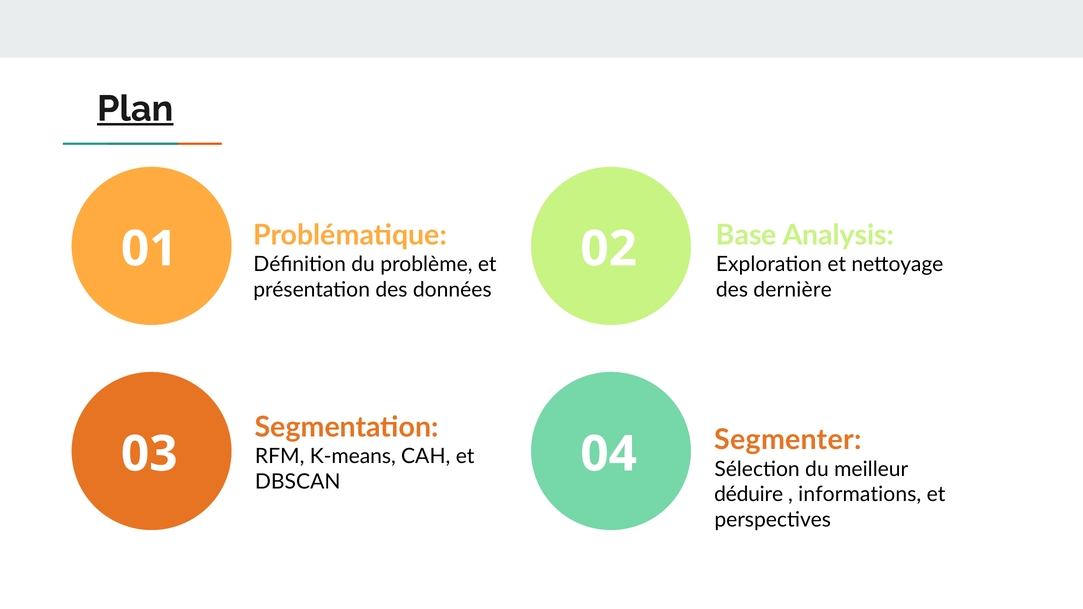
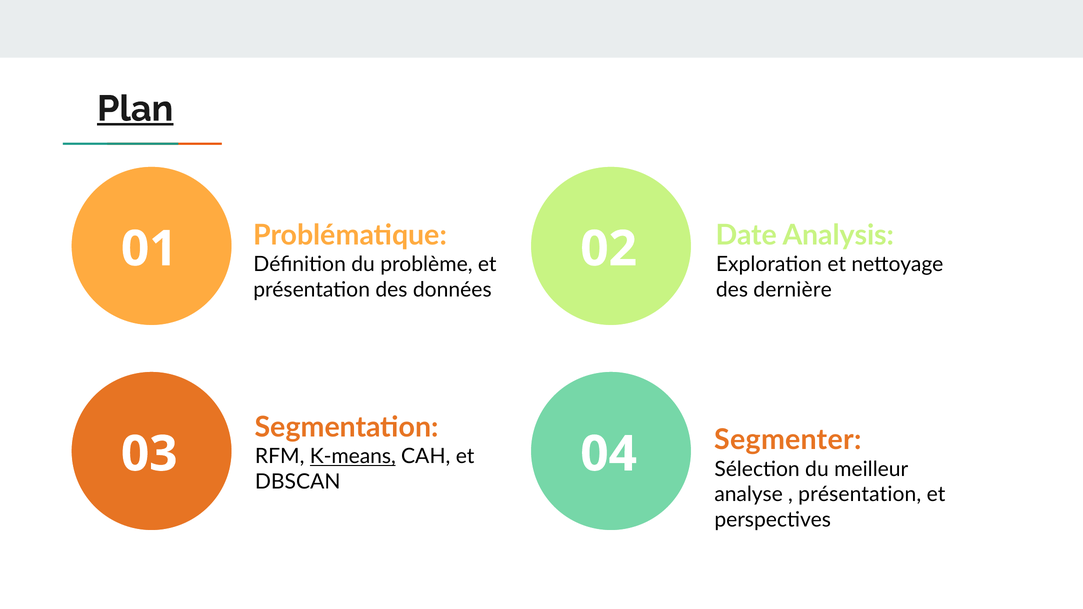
Base: Base -> Date
K-means underline: none -> present
déduire: déduire -> analyse
informations at (860, 495): informations -> présentation
